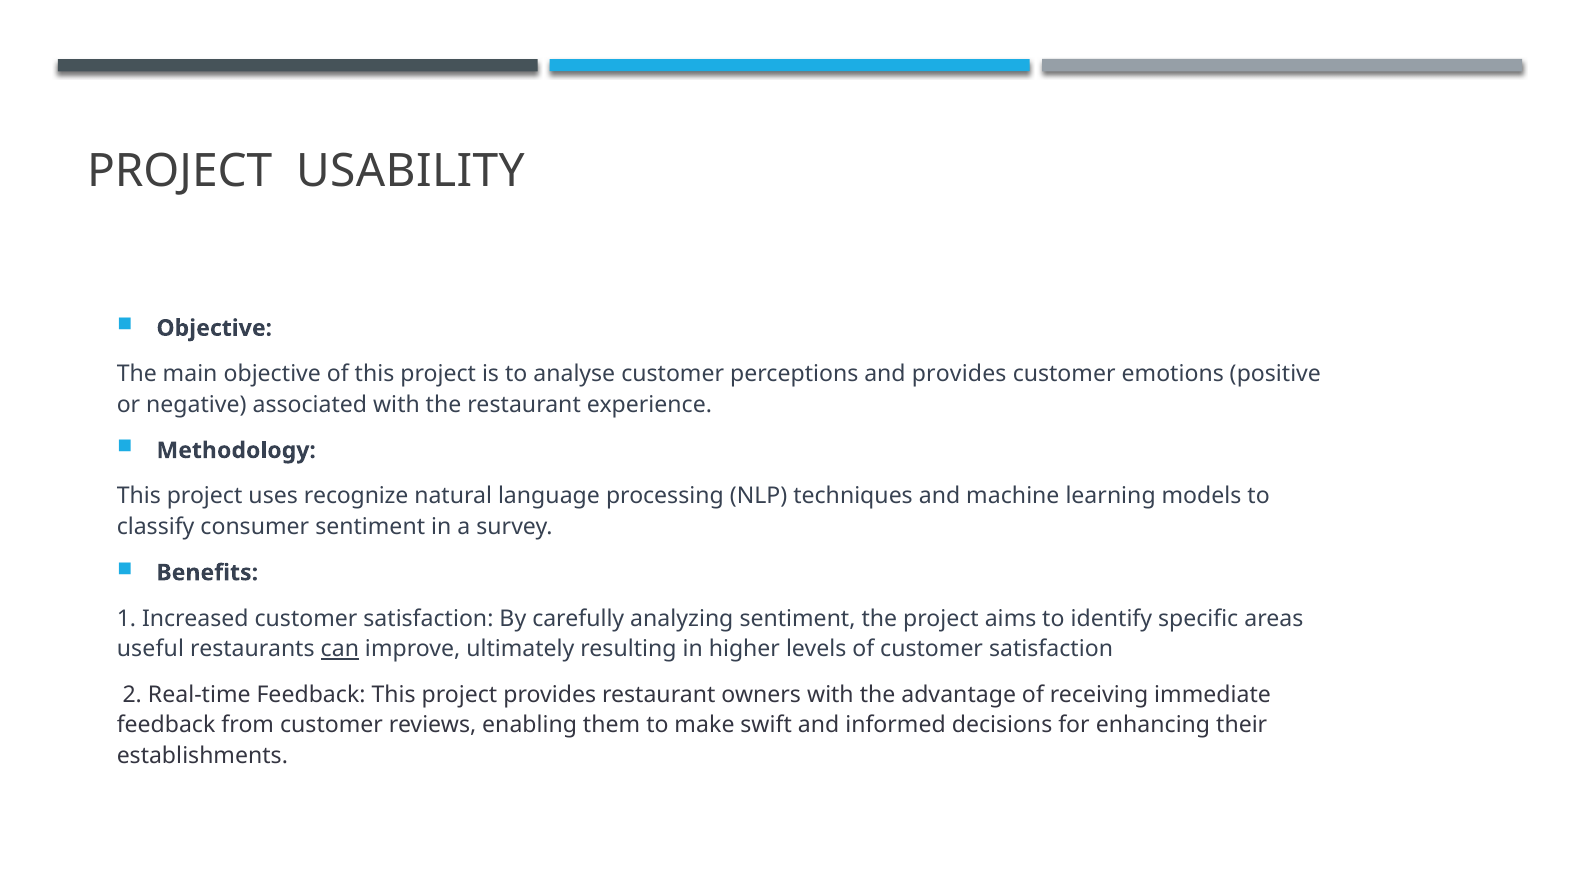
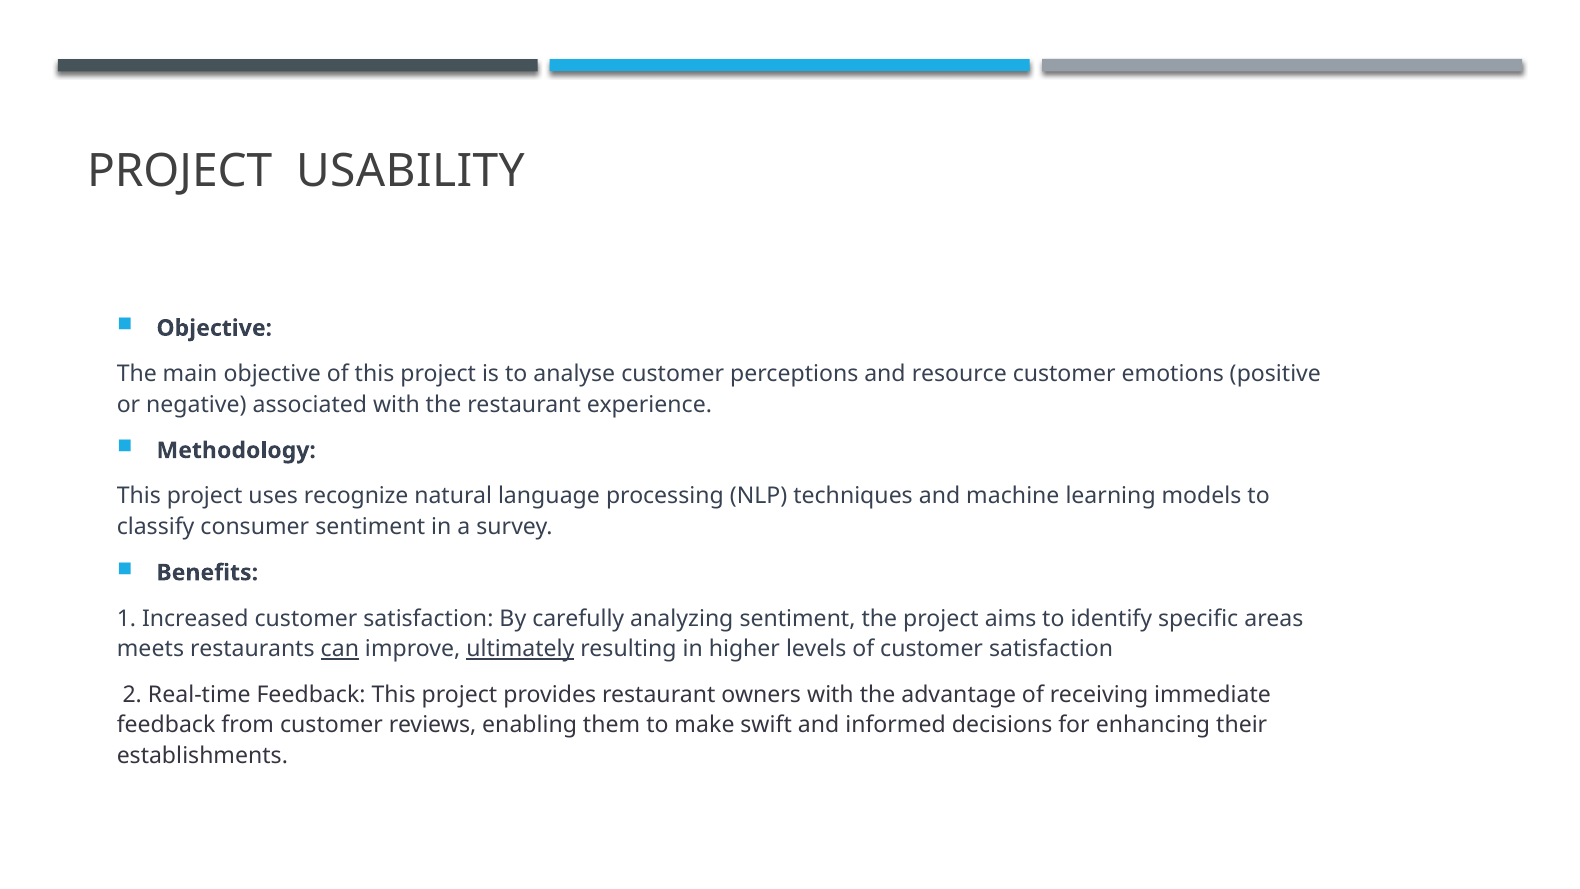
and provides: provides -> resource
useful: useful -> meets
ultimately underline: none -> present
